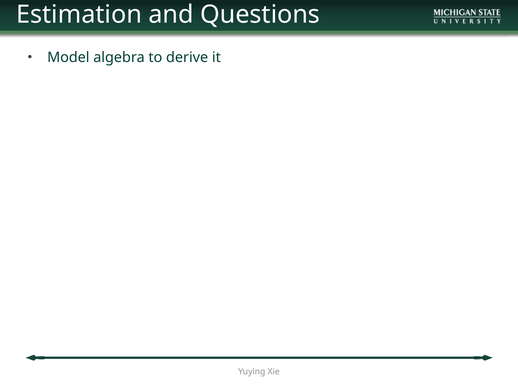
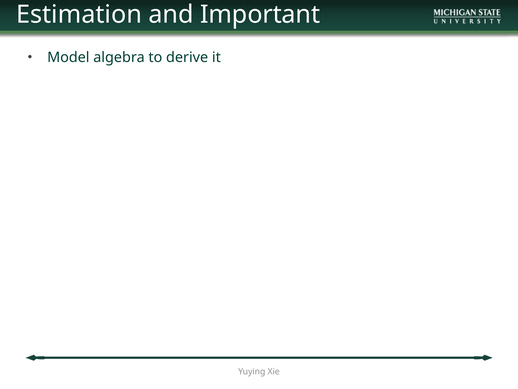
Questions: Questions -> Important
